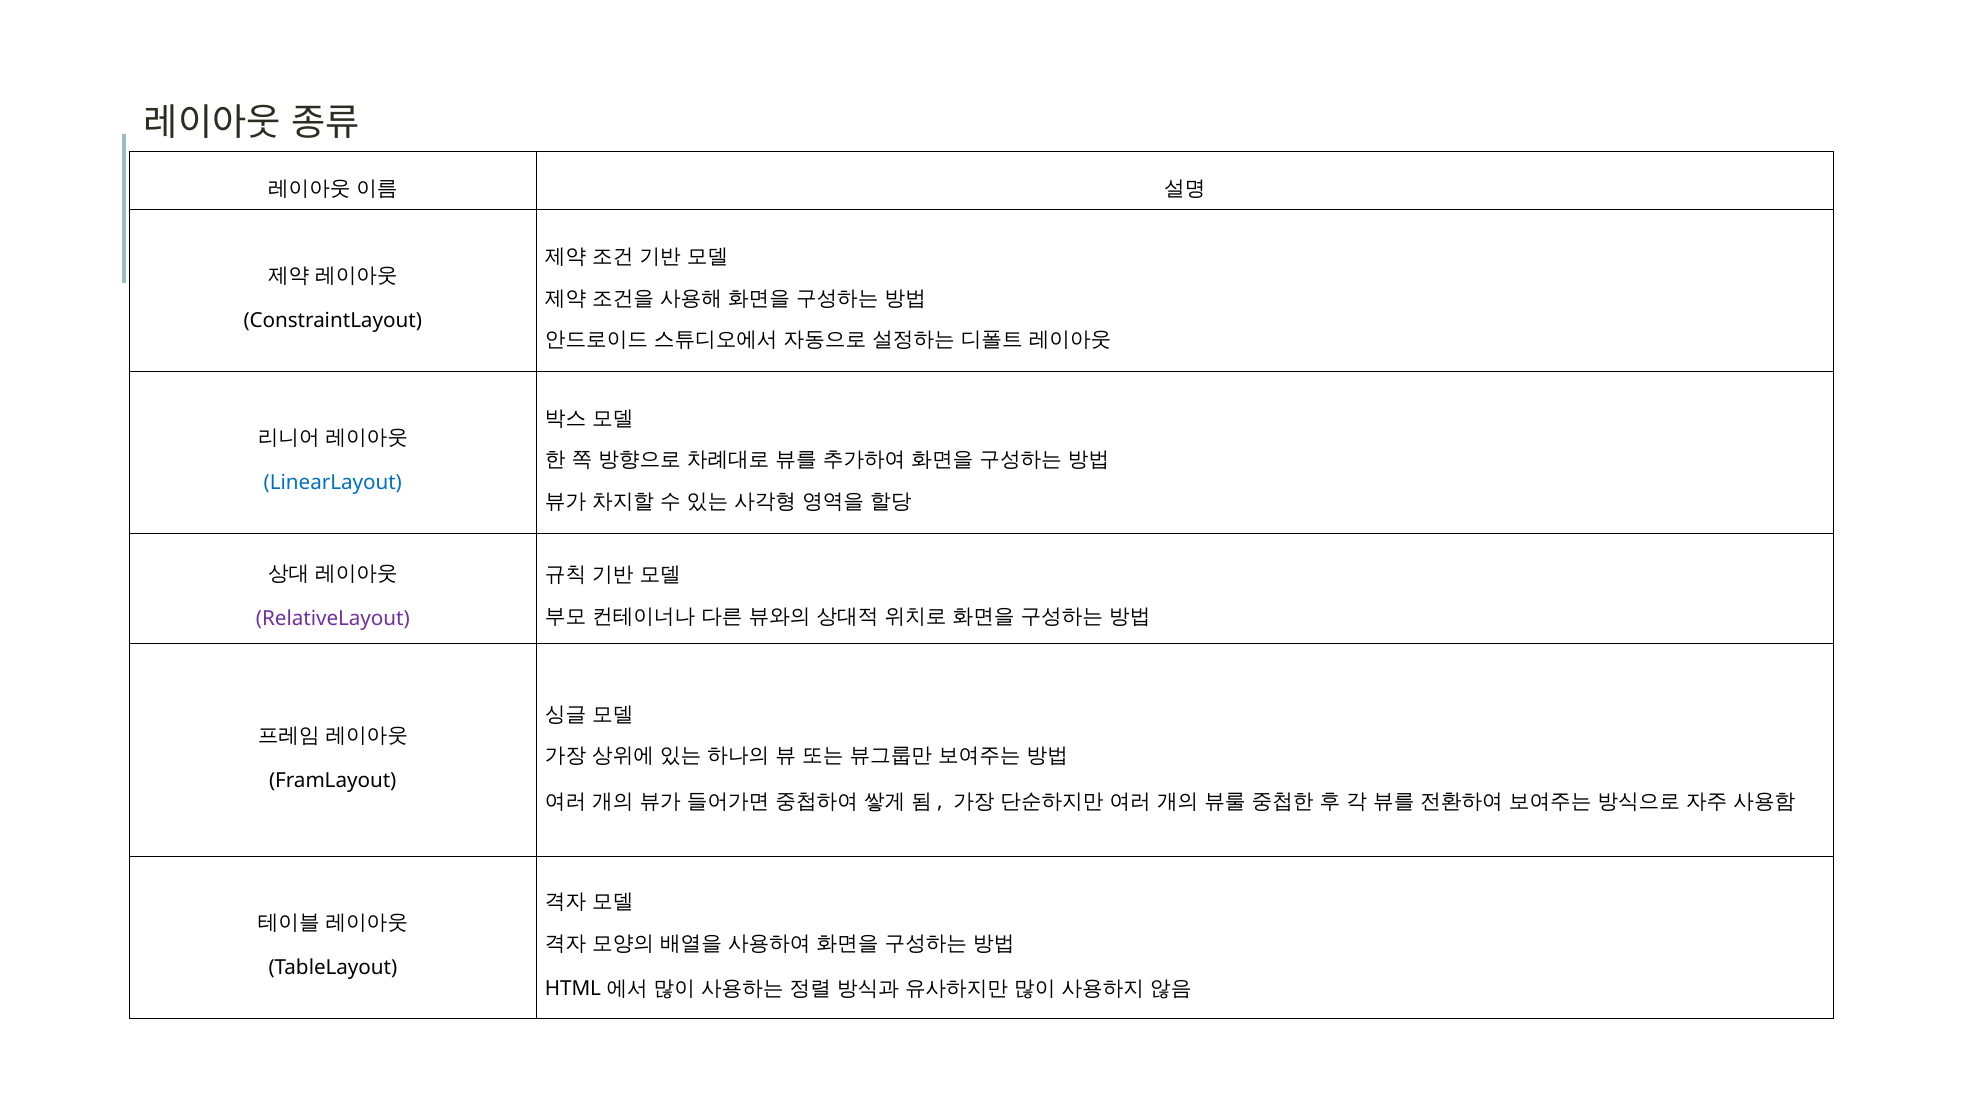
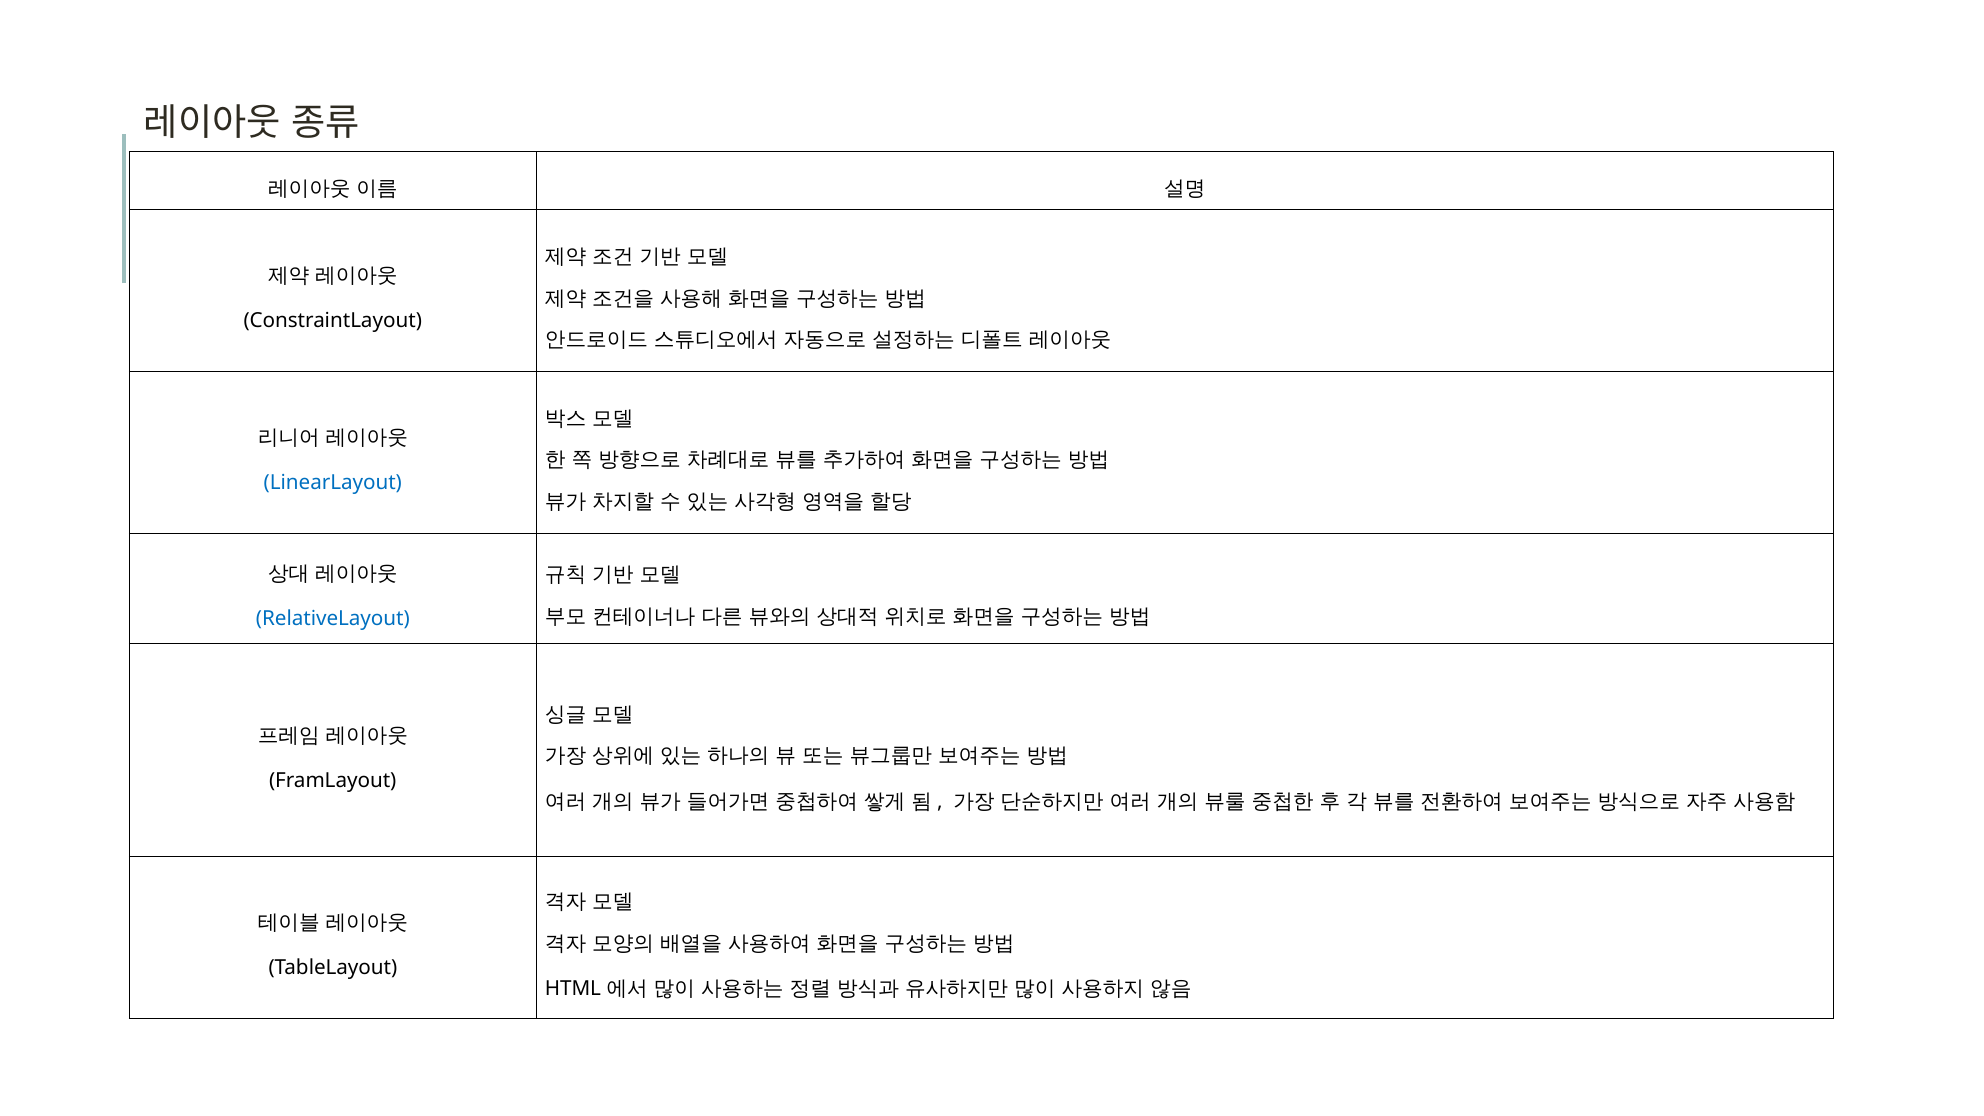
RelativeLayout colour: purple -> blue
